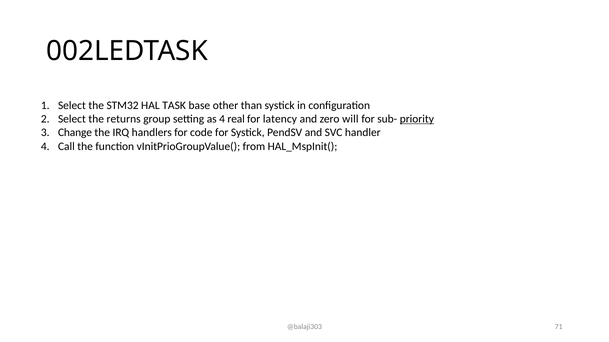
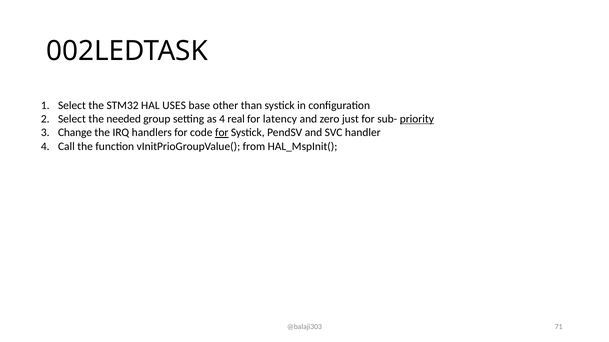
TASK: TASK -> USES
returns: returns -> needed
will: will -> just
for at (222, 133) underline: none -> present
